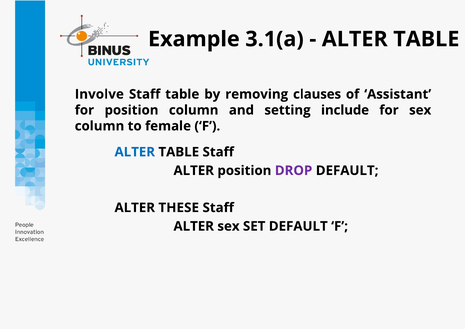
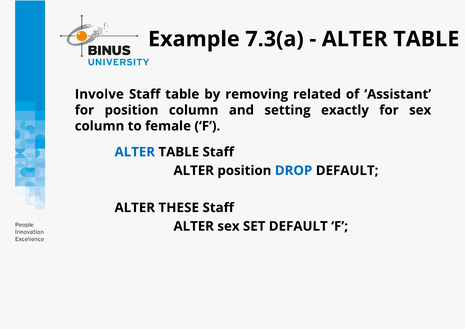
3.1(a: 3.1(a -> 7.3(a
clauses: clauses -> related
include: include -> exactly
DROP colour: purple -> blue
